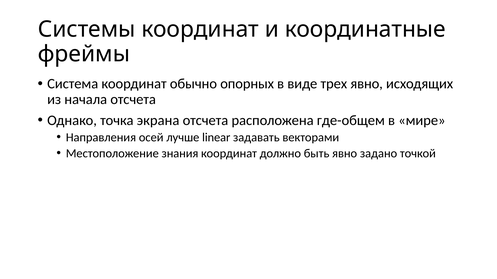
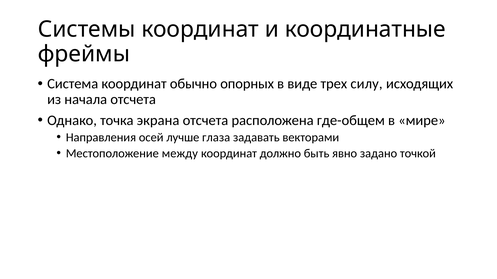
трех явно: явно -> силу
linear: linear -> глаза
знания: знания -> между
